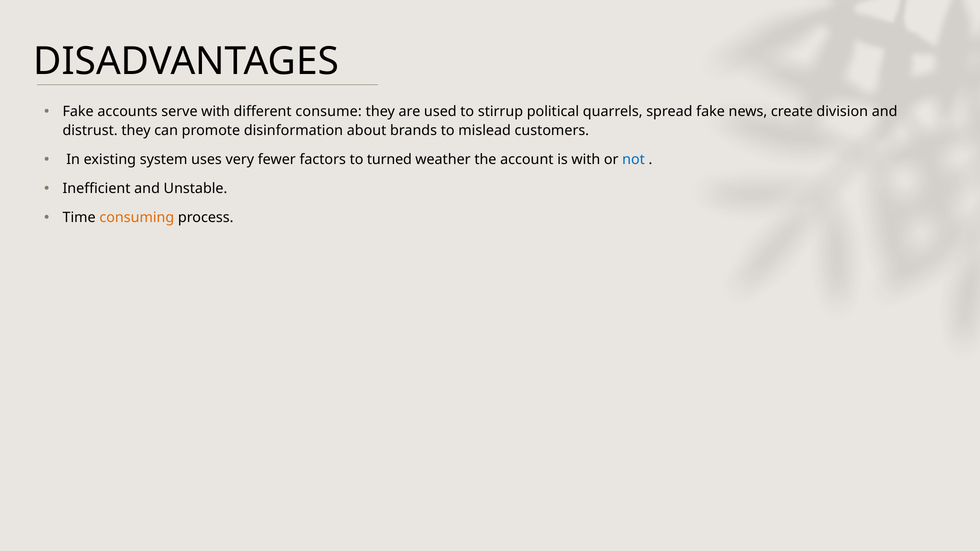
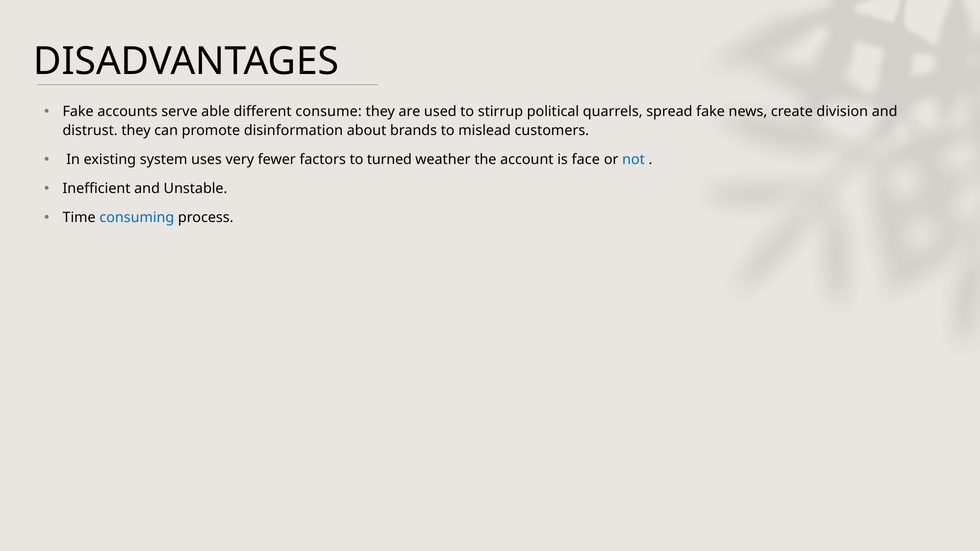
serve with: with -> able
is with: with -> face
consuming colour: orange -> blue
